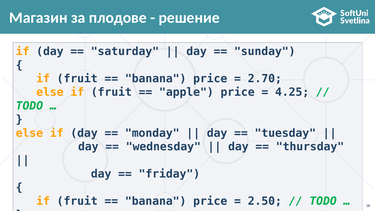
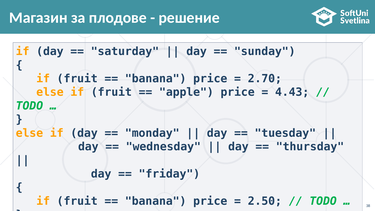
4.25: 4.25 -> 4.43
